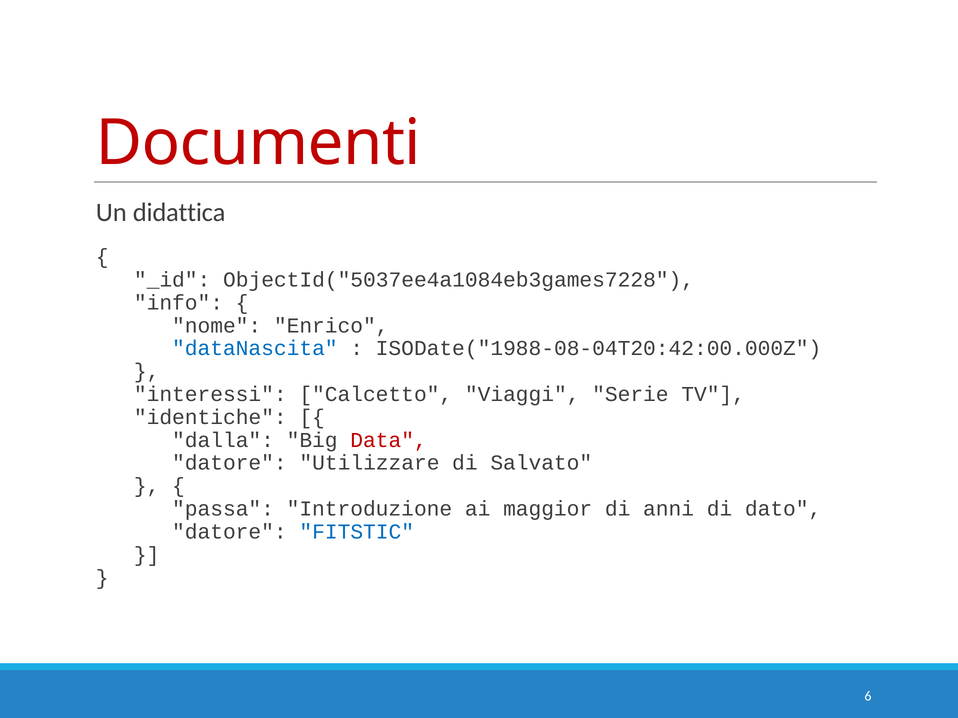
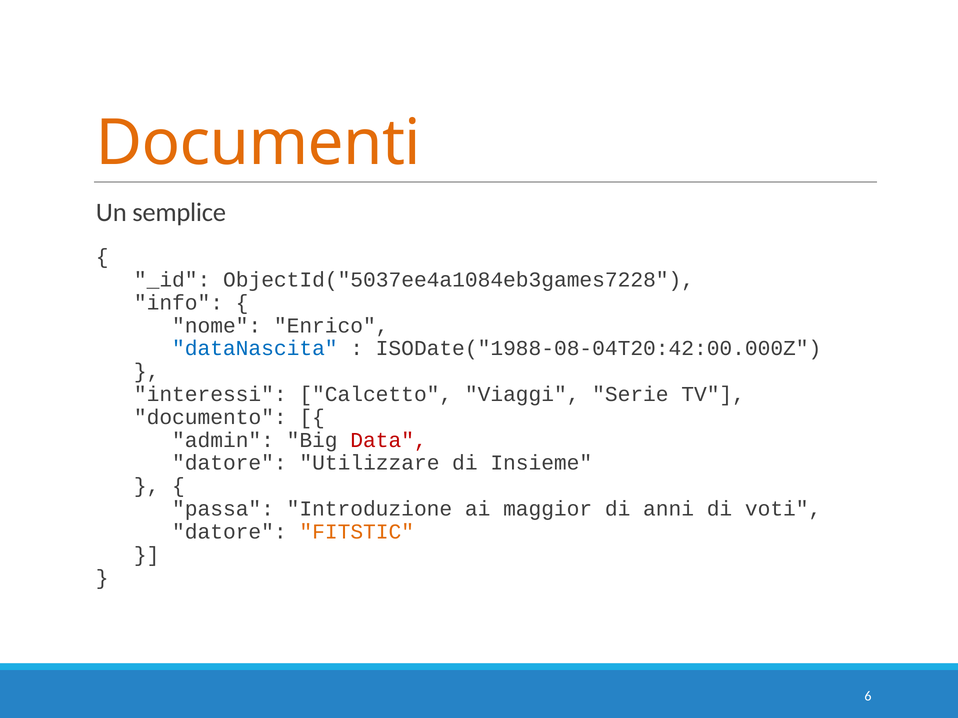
Documenti colour: red -> orange
didattica: didattica -> semplice
identiche: identiche -> documento
dalla: dalla -> admin
Salvato: Salvato -> Insieme
dato: dato -> voti
FITSTIC colour: blue -> orange
